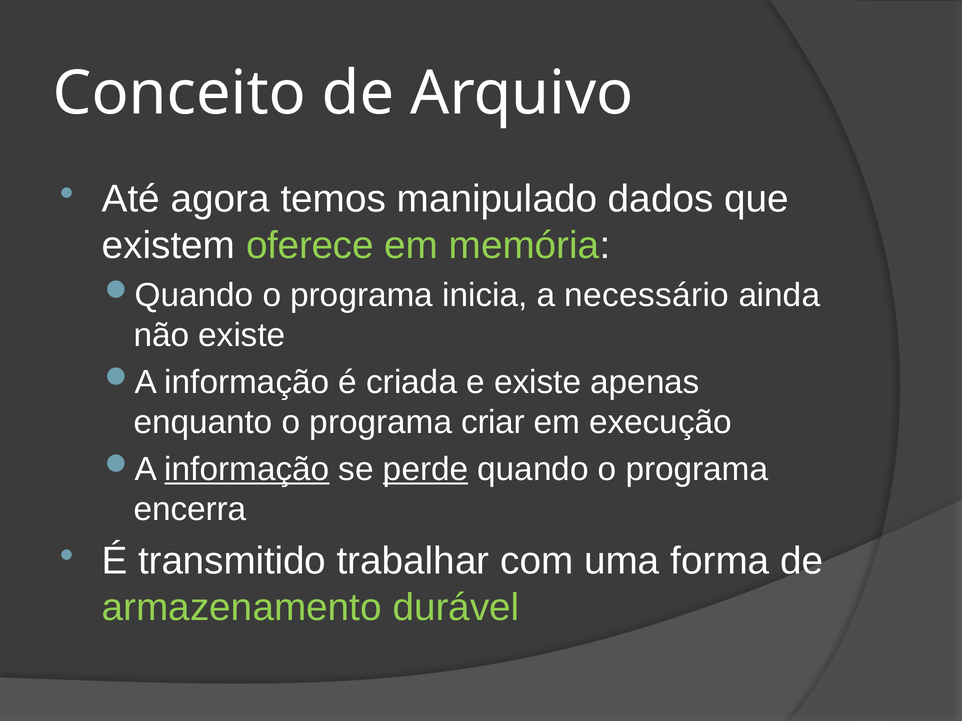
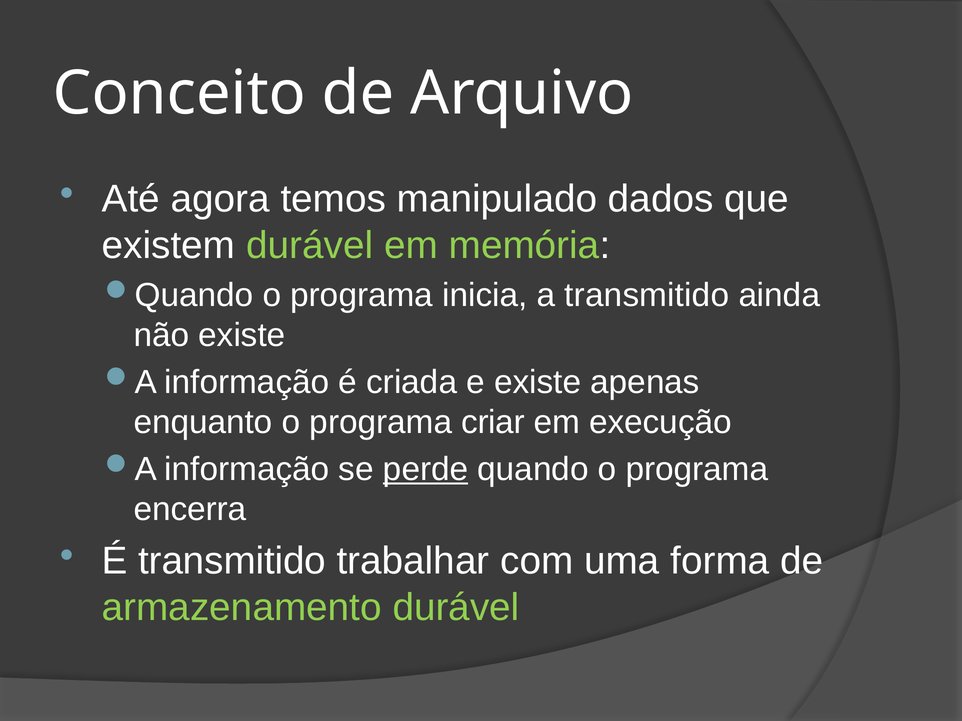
existem oferece: oferece -> durável
a necessário: necessário -> transmitido
informação at (247, 470) underline: present -> none
